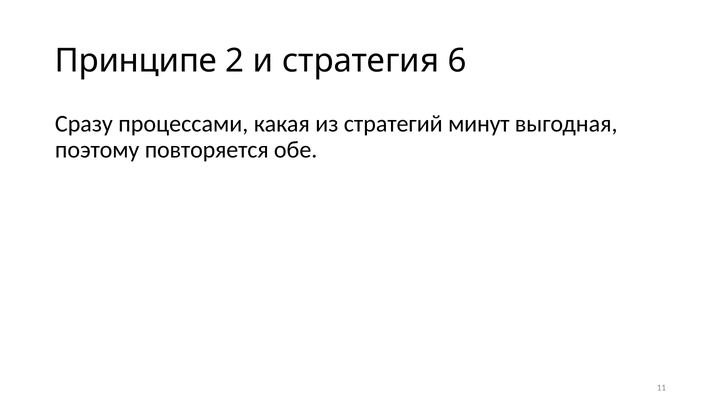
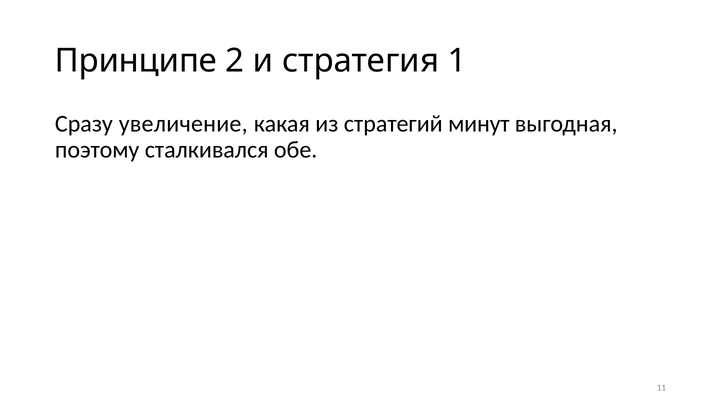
6: 6 -> 1
процессами: процессами -> увеличение
повторяется: повторяется -> сталкивался
